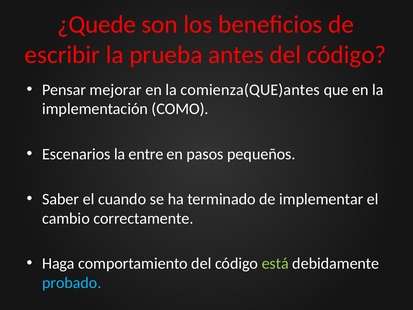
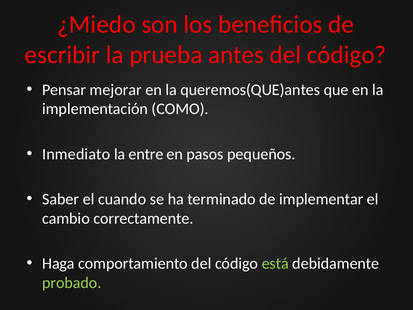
¿Quede: ¿Quede -> ¿Miedo
comienza(QUE)antes: comienza(QUE)antes -> queremos(QUE)antes
Escenarios: Escenarios -> Inmediato
probado colour: light blue -> light green
